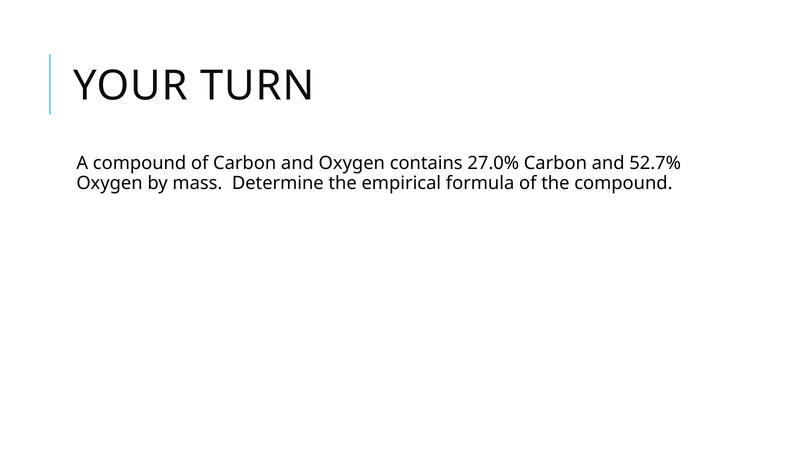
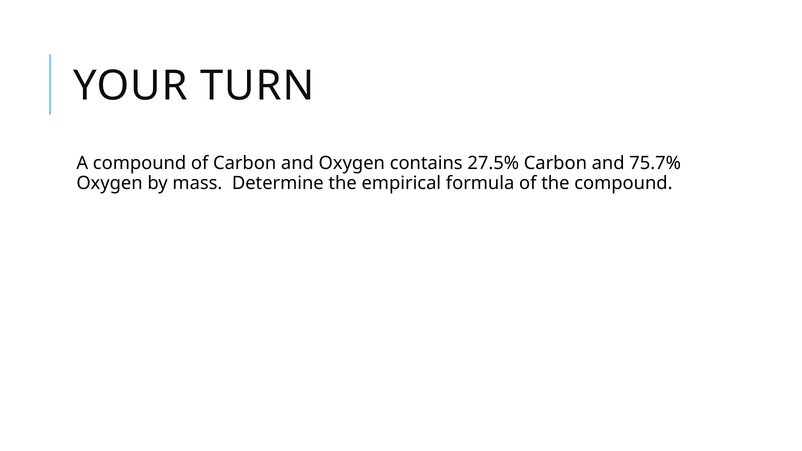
27.0%: 27.0% -> 27.5%
52.7%: 52.7% -> 75.7%
